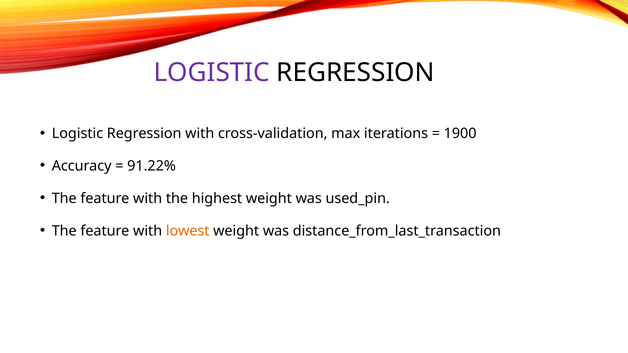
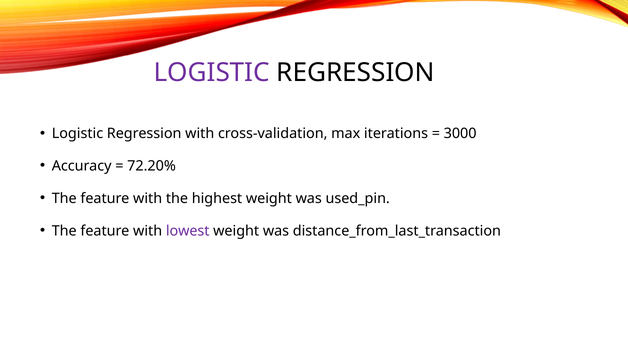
1900: 1900 -> 3000
91.22%: 91.22% -> 72.20%
lowest colour: orange -> purple
